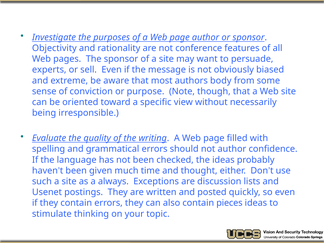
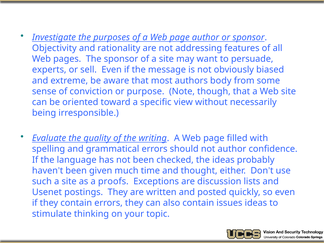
conference: conference -> addressing
always: always -> proofs
pieces: pieces -> issues
